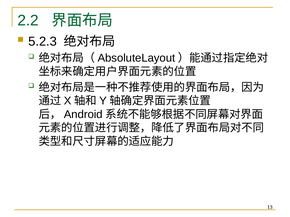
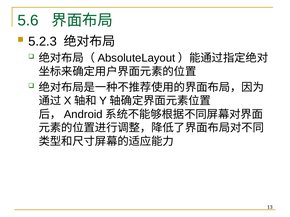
2.2: 2.2 -> 5.6
